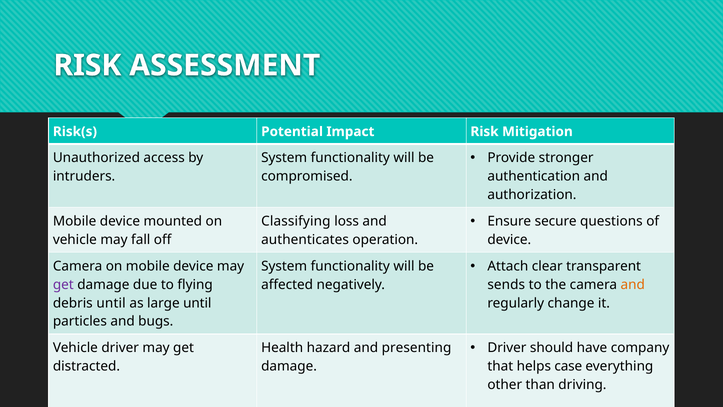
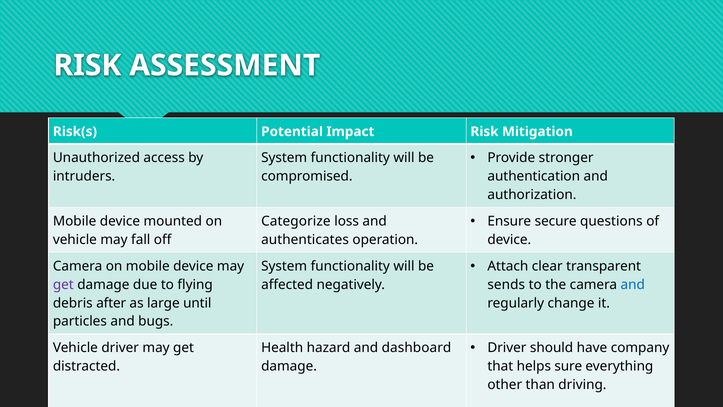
Classifying: Classifying -> Categorize
and at (633, 284) colour: orange -> blue
debris until: until -> after
presenting: presenting -> dashboard
case: case -> sure
